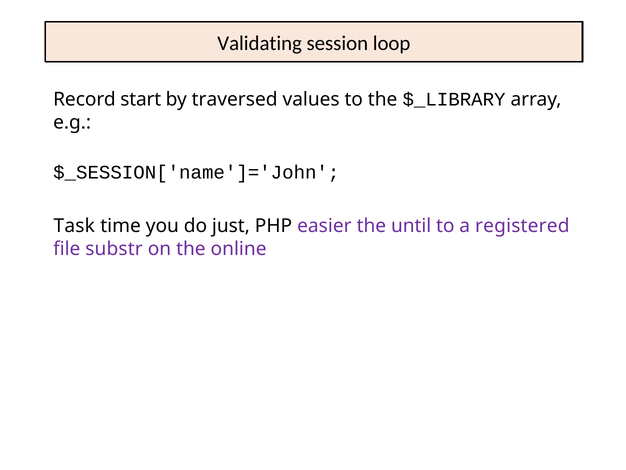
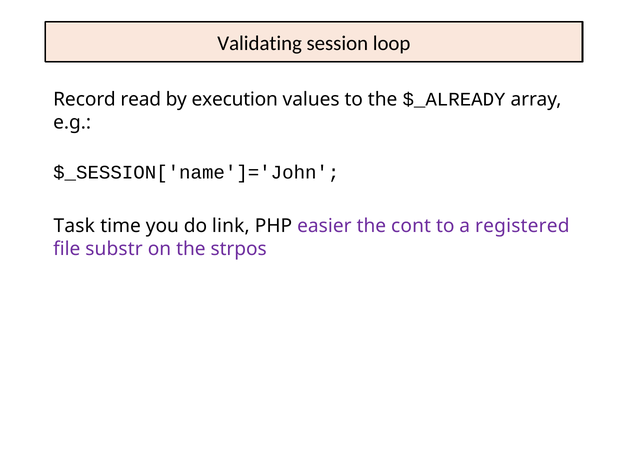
start: start -> read
traversed: traversed -> execution
$_LIBRARY: $_LIBRARY -> $_ALREADY
just: just -> link
until: until -> cont
online: online -> strpos
